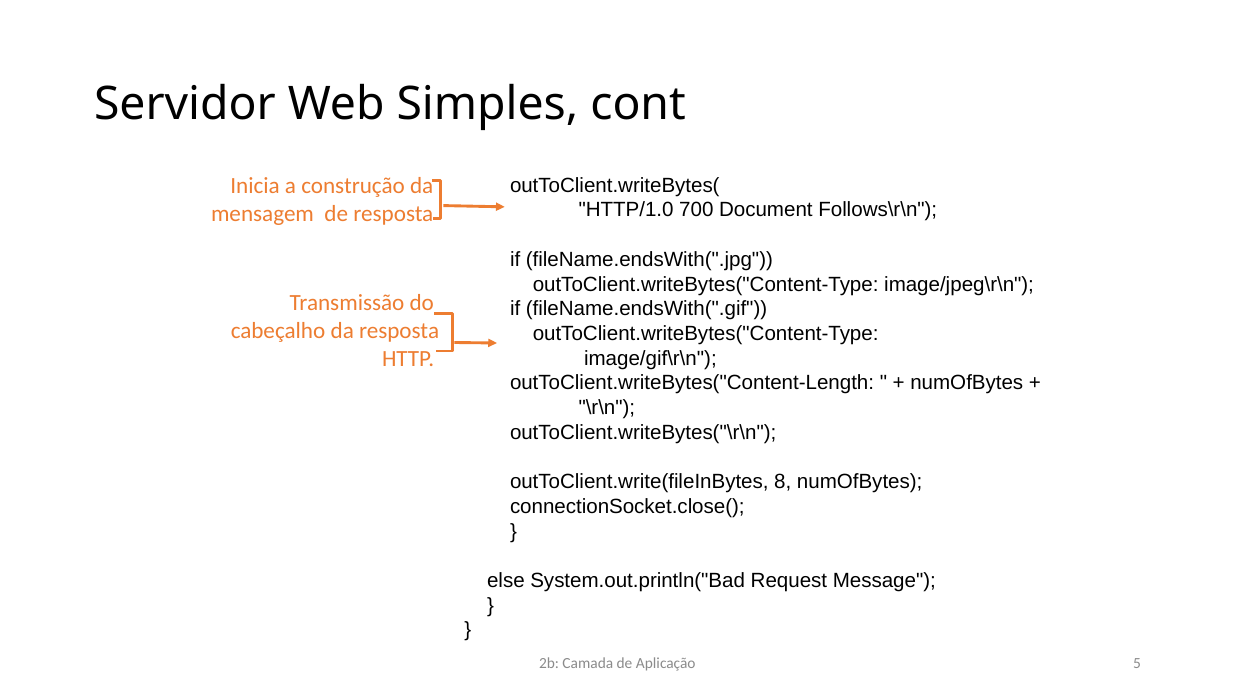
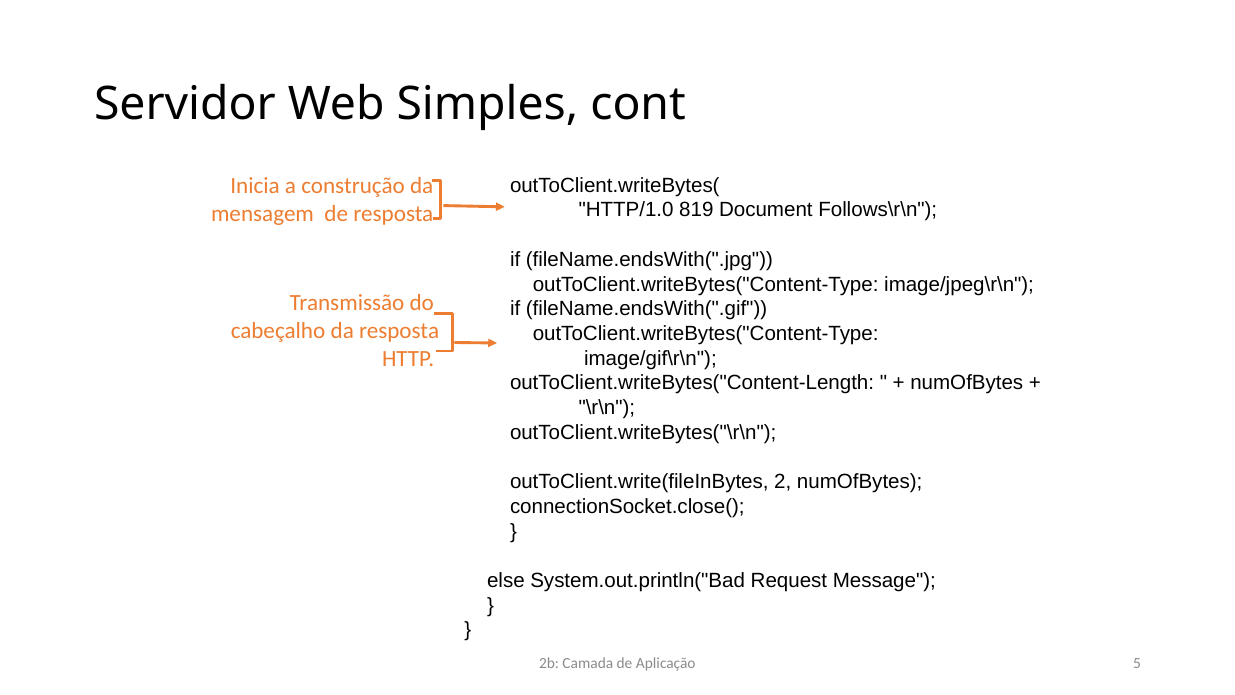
700: 700 -> 819
8: 8 -> 2
